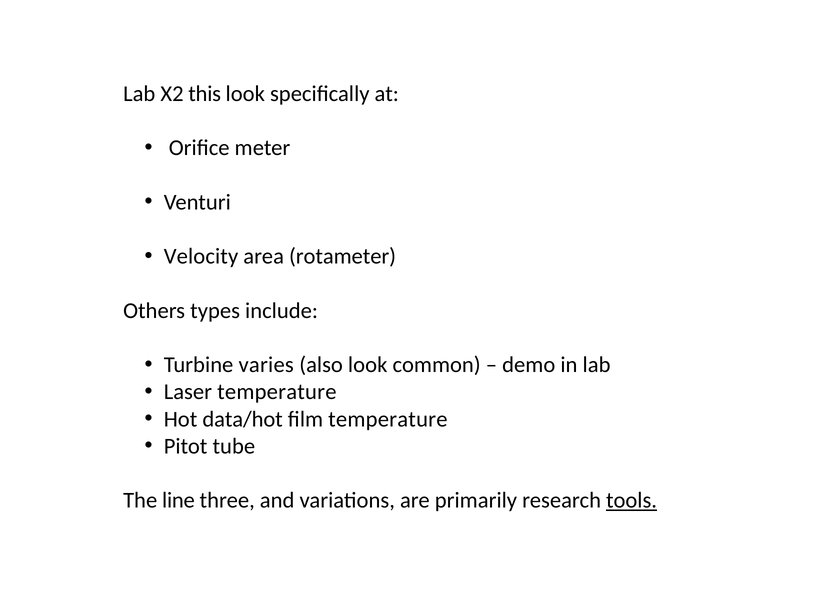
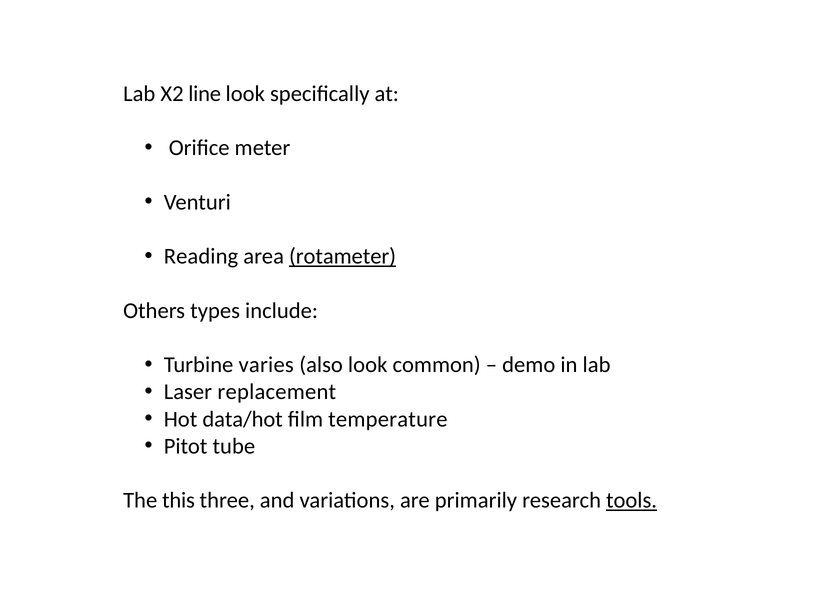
this: this -> line
Velocity: Velocity -> Reading
rotameter underline: none -> present
Laser temperature: temperature -> replacement
line: line -> this
